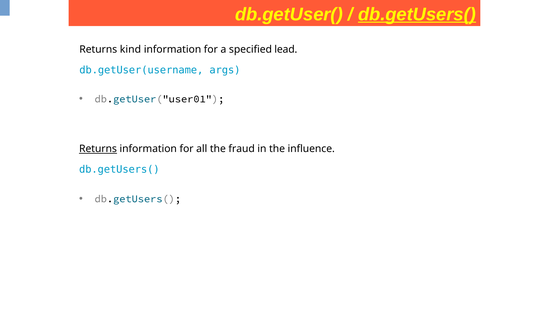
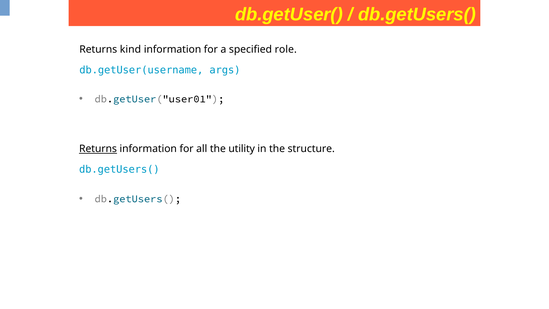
db.getUsers( at (417, 14) underline: present -> none
lead: lead -> role
fraud: fraud -> utility
influence: influence -> structure
